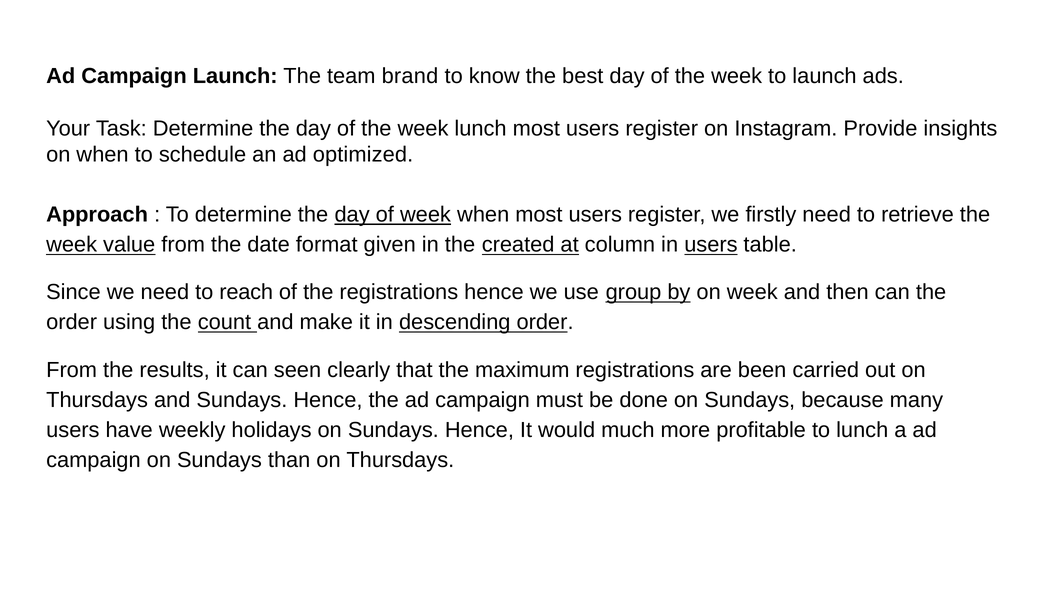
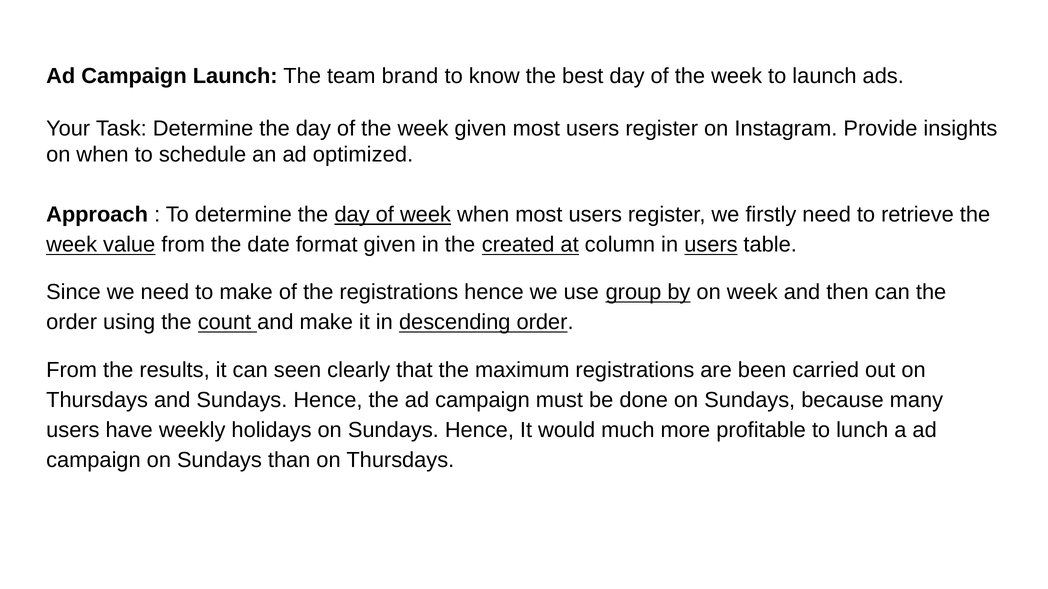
week lunch: lunch -> given
to reach: reach -> make
